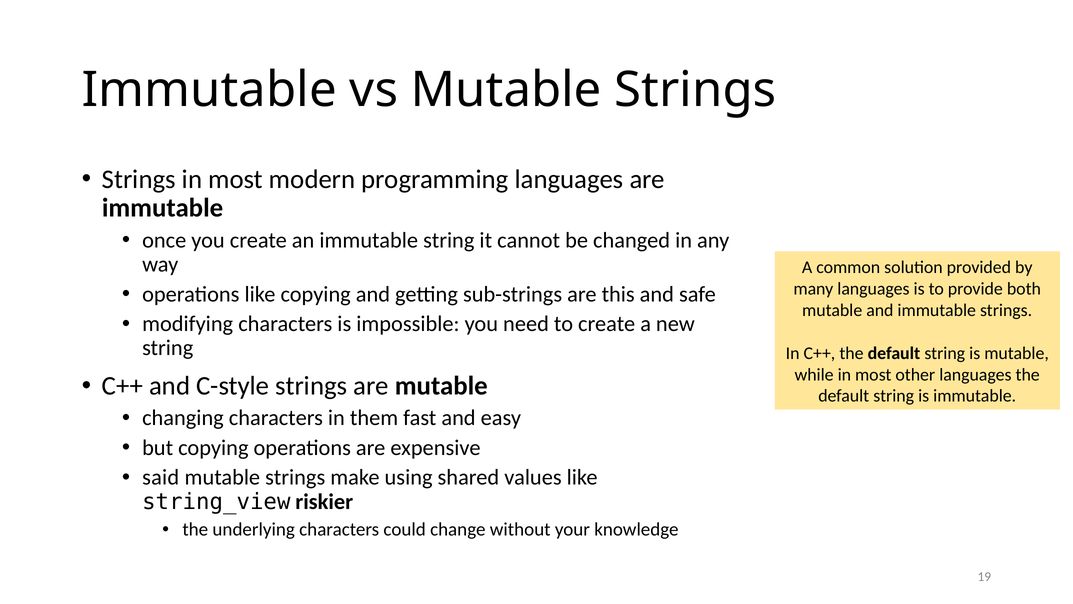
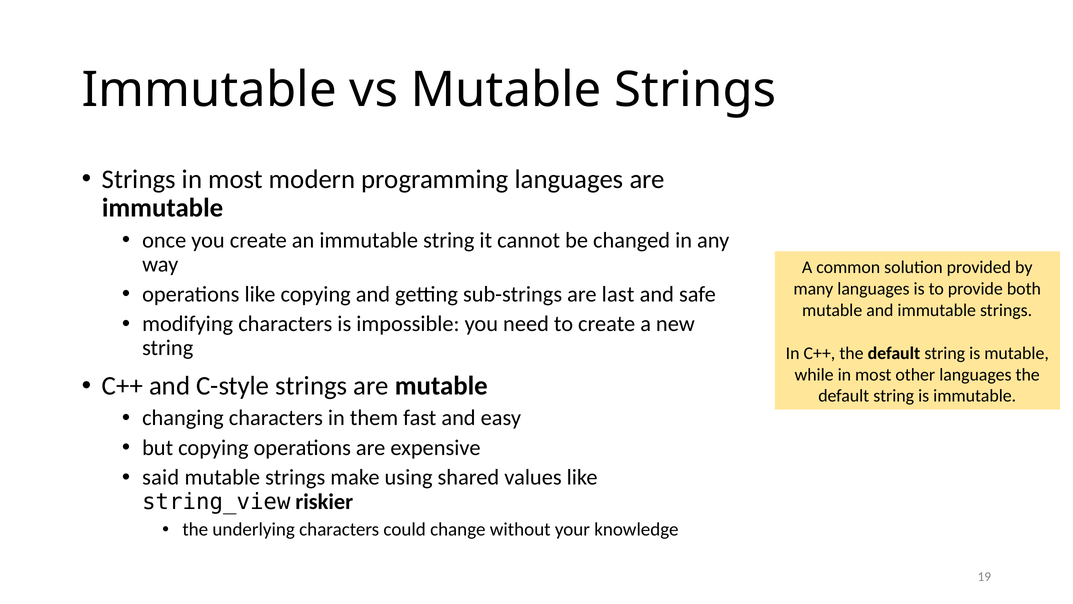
this: this -> last
